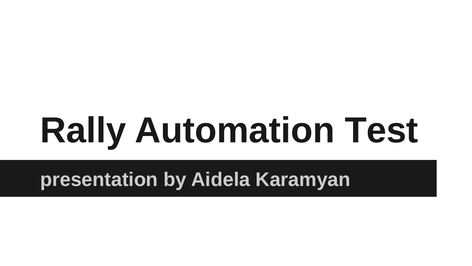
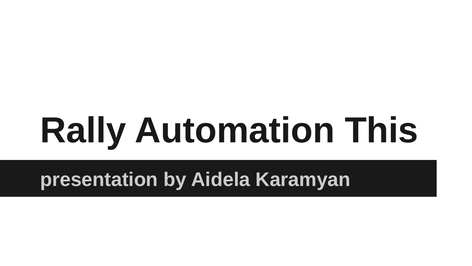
Test: Test -> This
